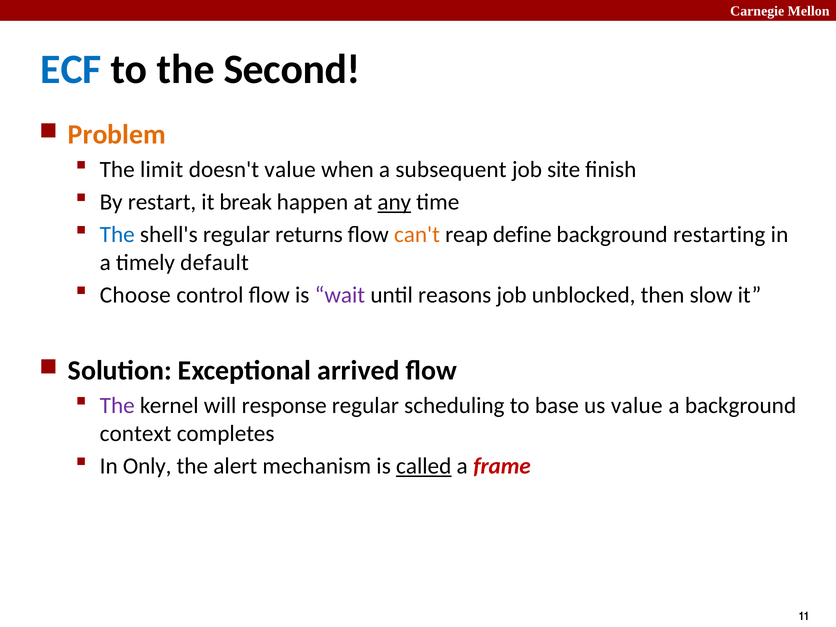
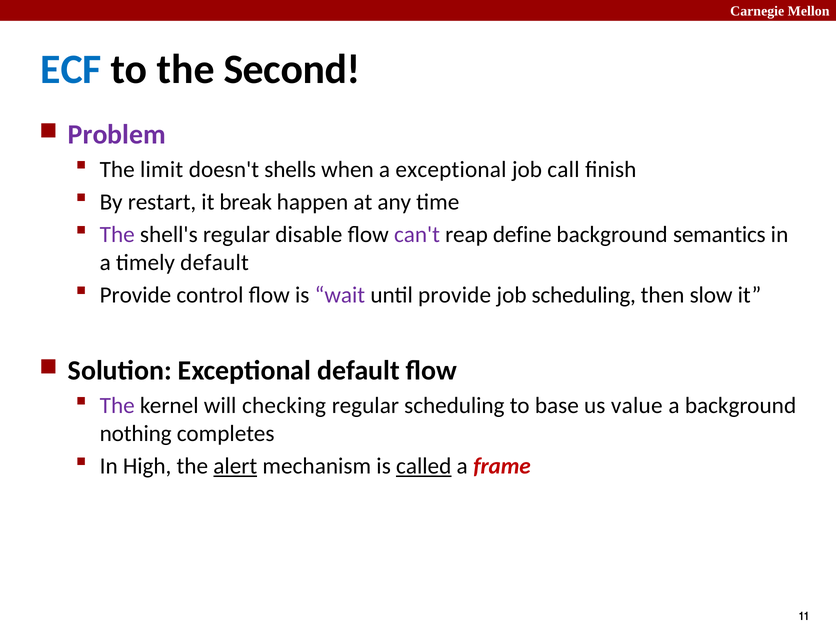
Problem colour: orange -> purple
doesn't value: value -> shells
a subsequent: subsequent -> exceptional
site: site -> call
any underline: present -> none
The at (117, 235) colour: blue -> purple
returns: returns -> disable
can't colour: orange -> purple
restarting: restarting -> semantics
Choose at (135, 295): Choose -> Provide
until reasons: reasons -> provide
job unblocked: unblocked -> scheduling
Exceptional arrived: arrived -> default
response: response -> checking
context: context -> nothing
Only: Only -> High
alert underline: none -> present
